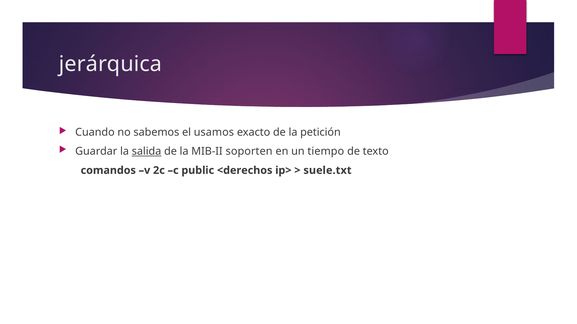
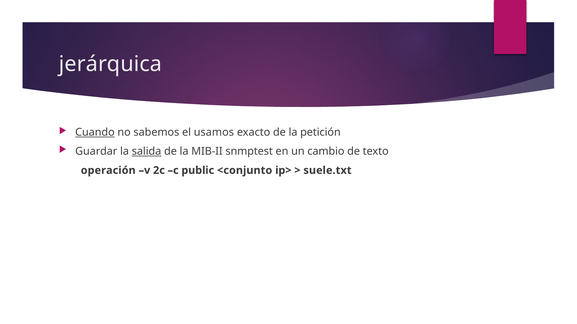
Cuando underline: none -> present
soporten: soporten -> snmptest
tiempo: tiempo -> cambio
comandos: comandos -> operación
<derechos: <derechos -> <conjunto
